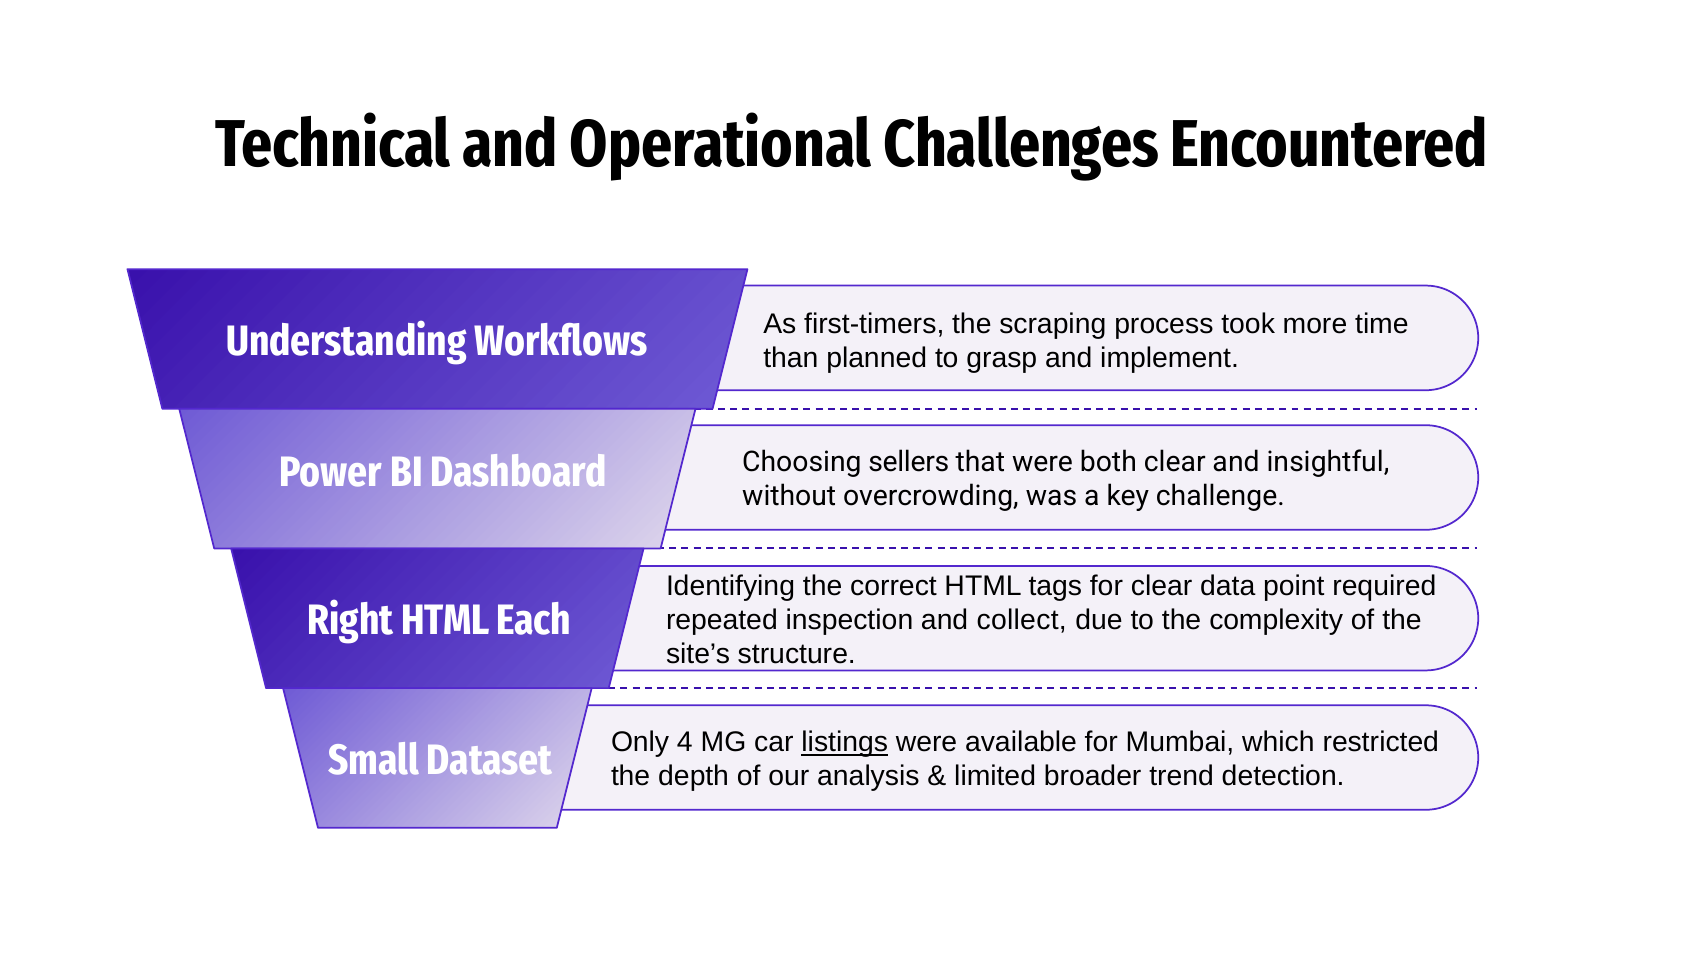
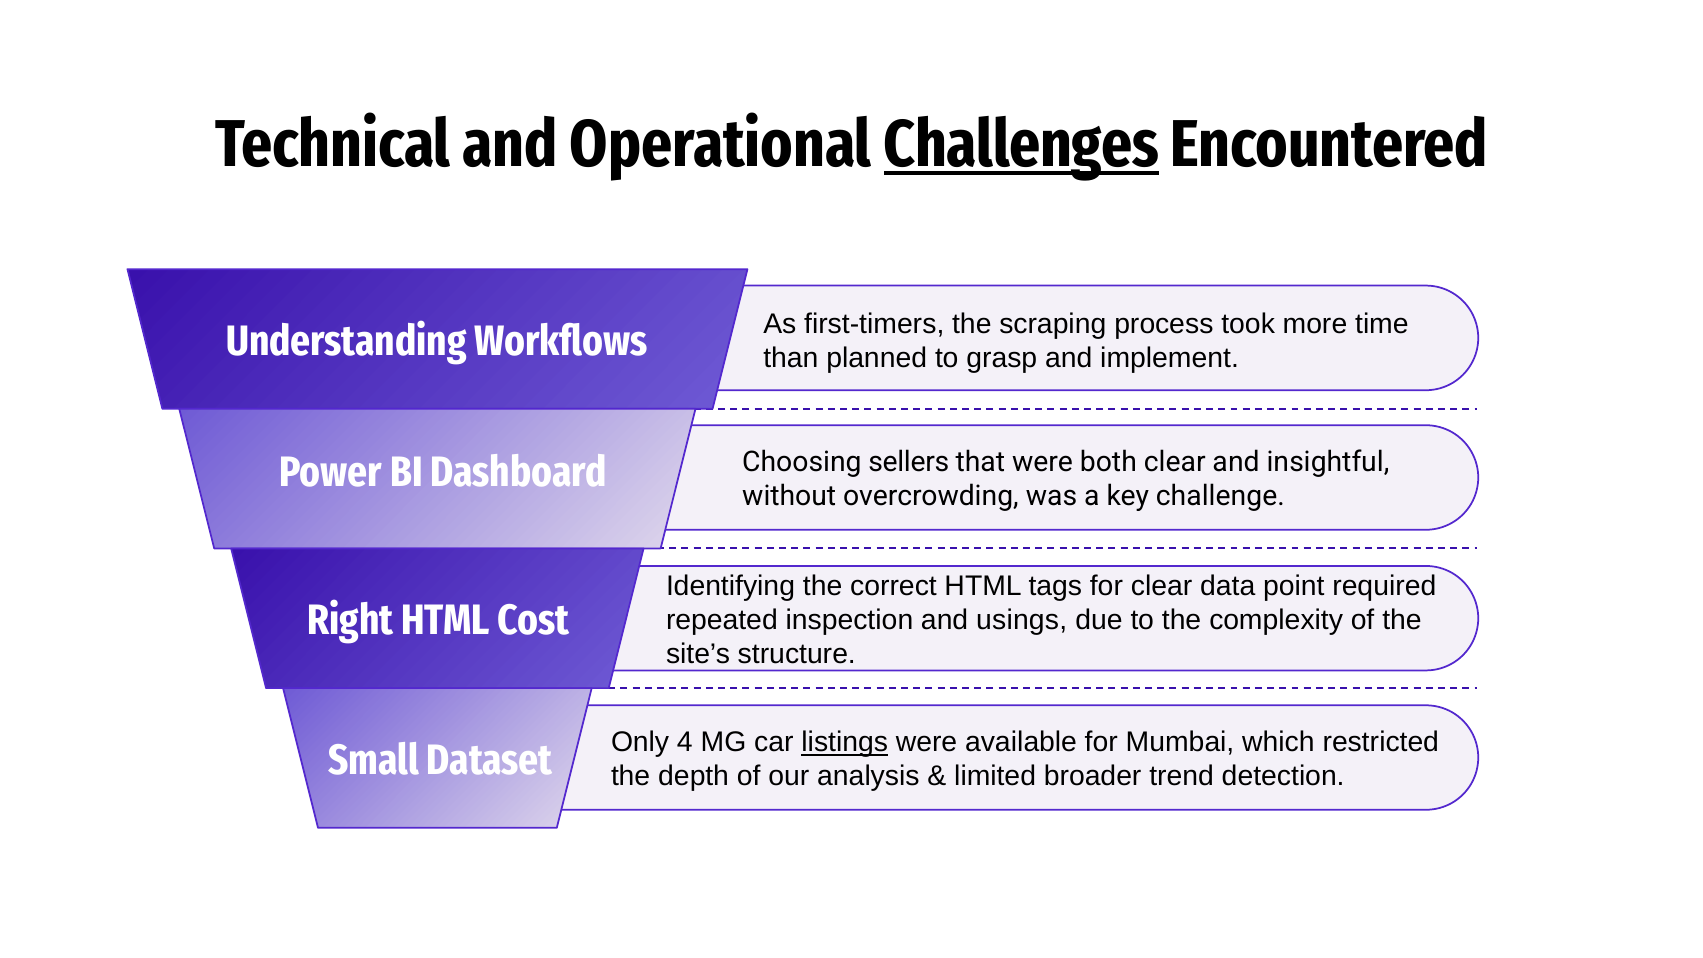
Challenges underline: none -> present
Each: Each -> Cost
collect: collect -> usings
